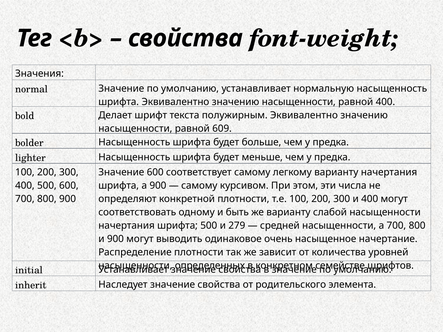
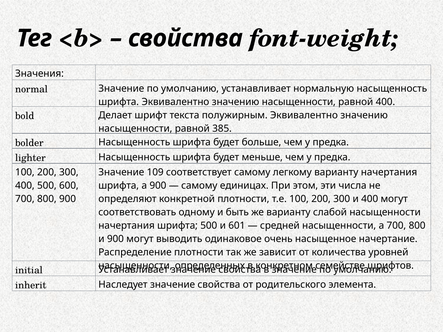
609: 609 -> 385
Значение 600: 600 -> 109
курсивом: курсивом -> единицах
279: 279 -> 601
